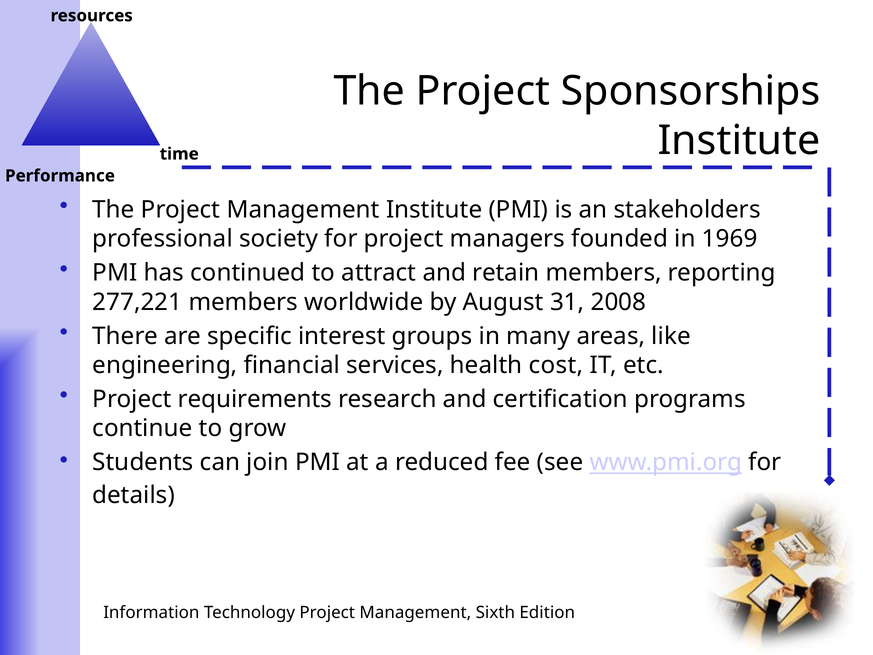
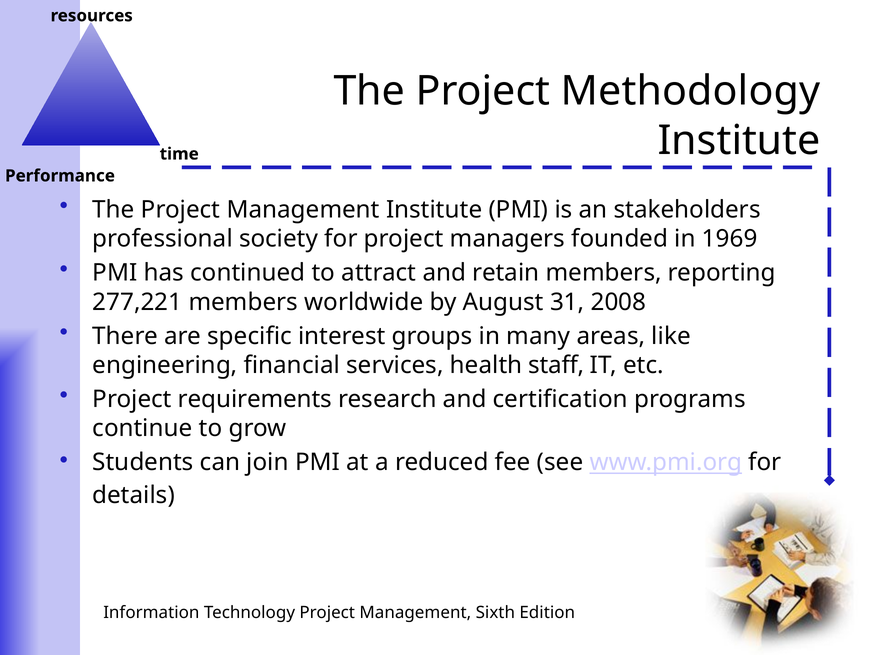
Sponsorships: Sponsorships -> Methodology
cost: cost -> staff
